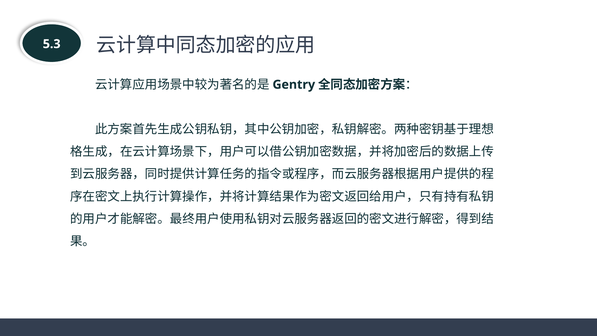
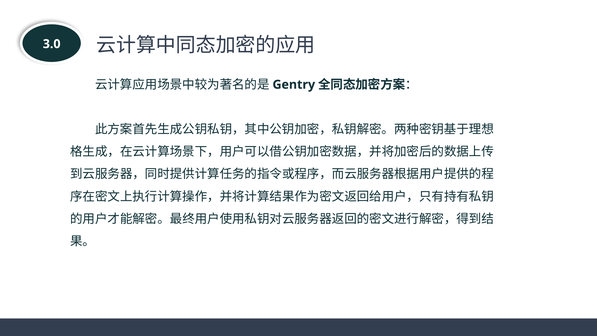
5.3: 5.3 -> 3.0
